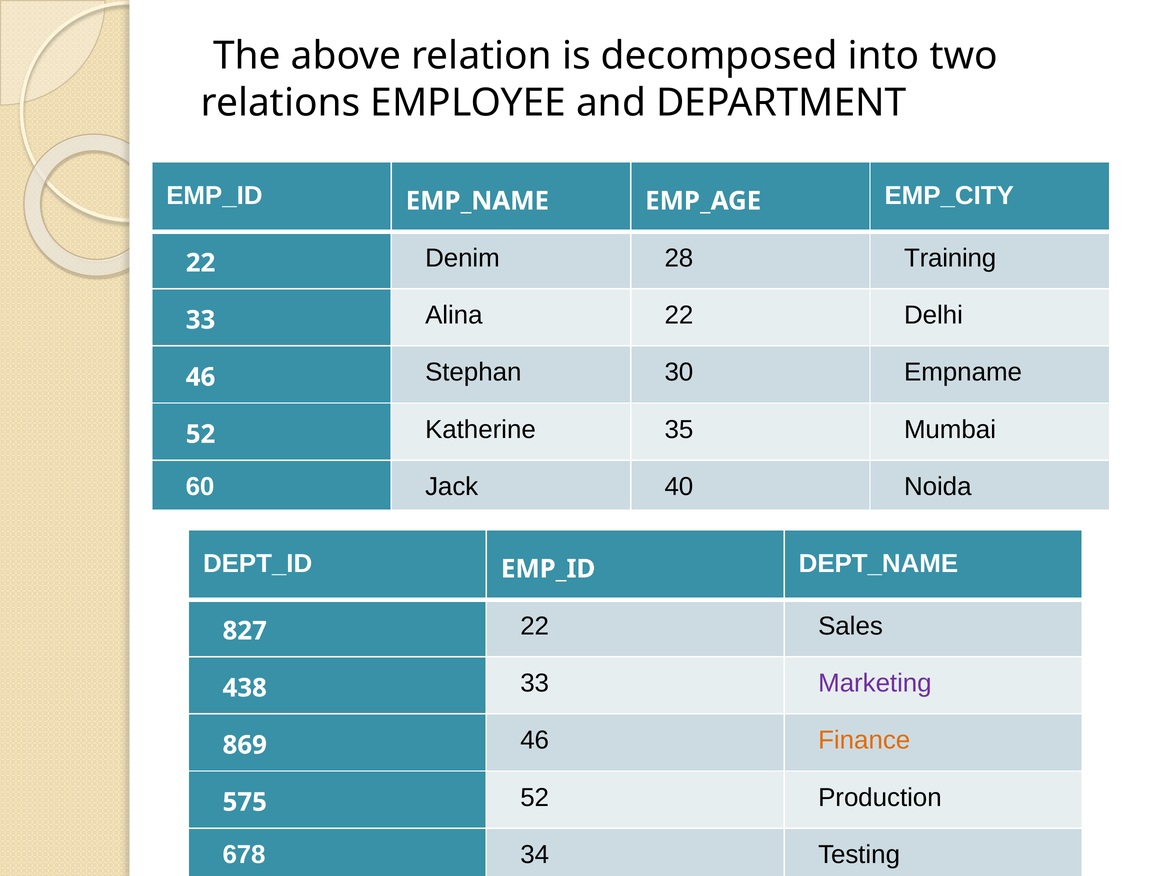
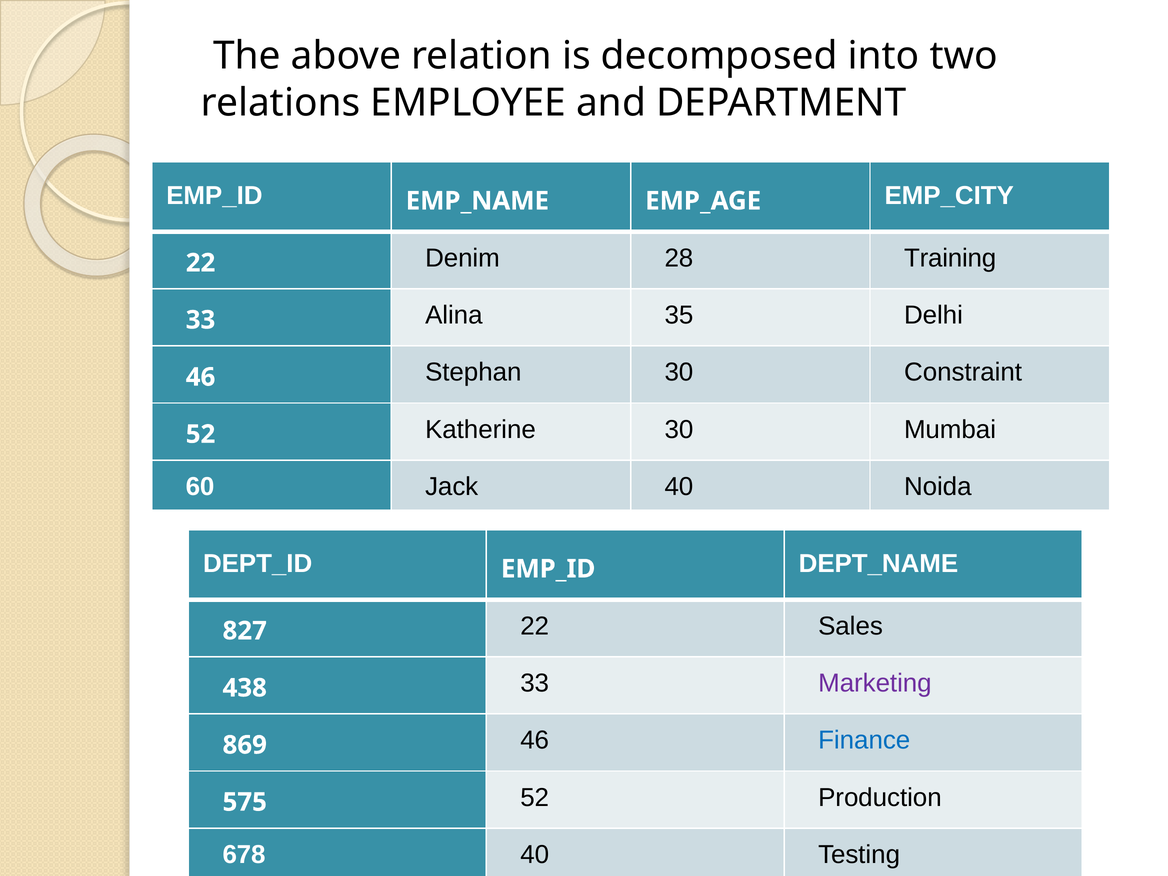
Alina 22: 22 -> 35
Empname: Empname -> Constraint
Katherine 35: 35 -> 30
Finance colour: orange -> blue
678 34: 34 -> 40
